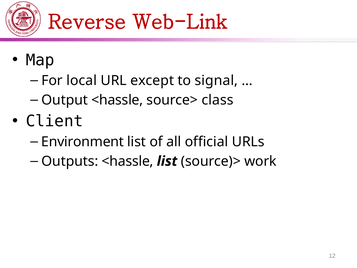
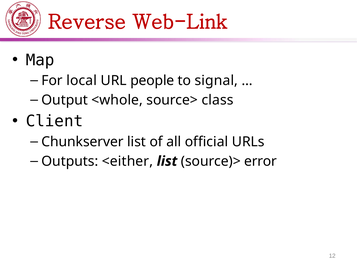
except: except -> people
Output <hassle: <hassle -> <whole
Environment: Environment -> Chunkserver
Outputs <hassle: <hassle -> <either
work: work -> error
